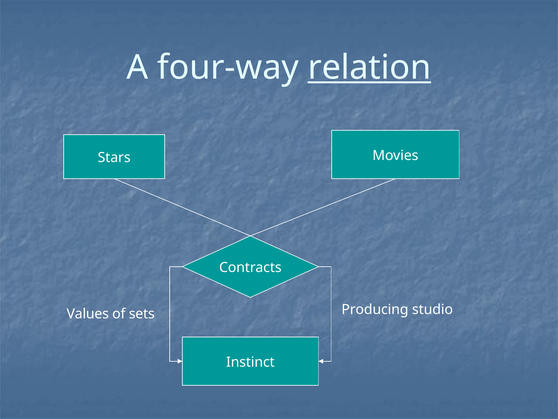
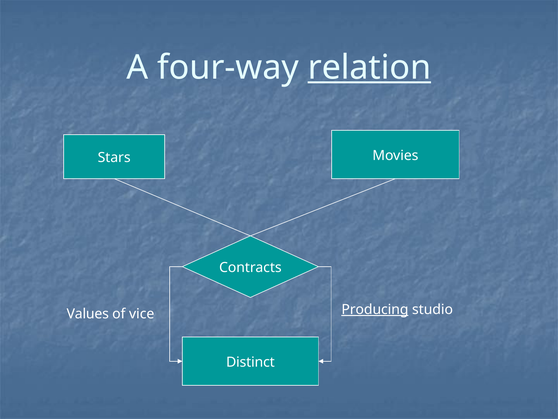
Producing underline: none -> present
sets: sets -> vice
Instinct: Instinct -> Distinct
